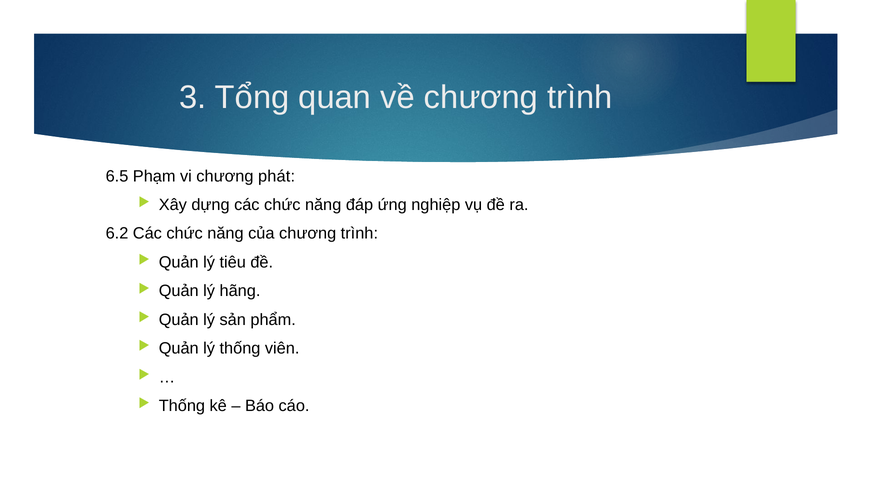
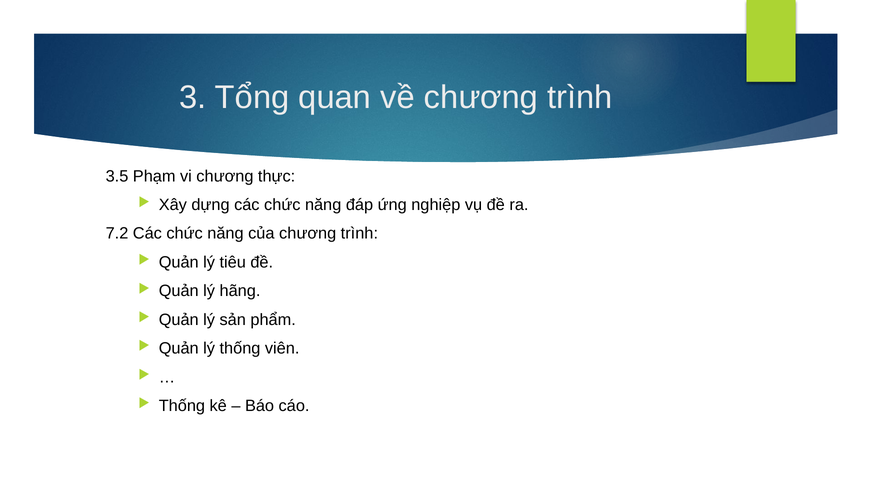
6.5: 6.5 -> 3.5
phát: phát -> thực
6.2: 6.2 -> 7.2
